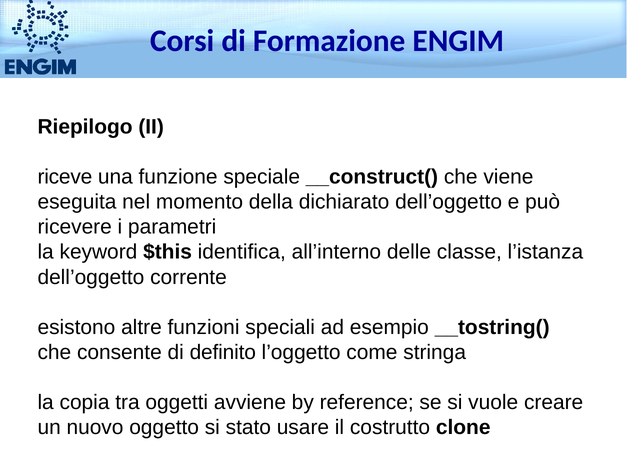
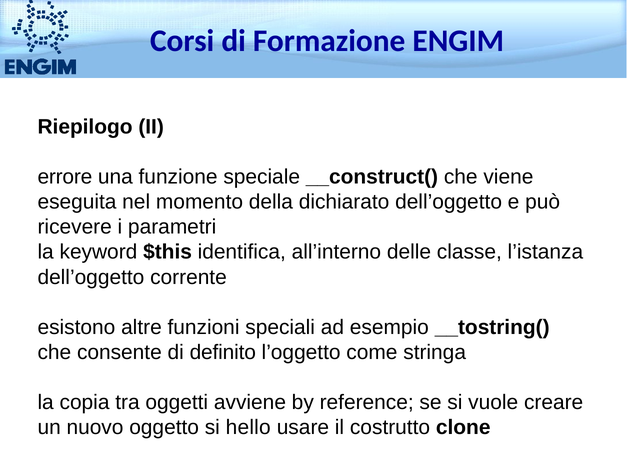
riceve: riceve -> errore
stato: stato -> hello
